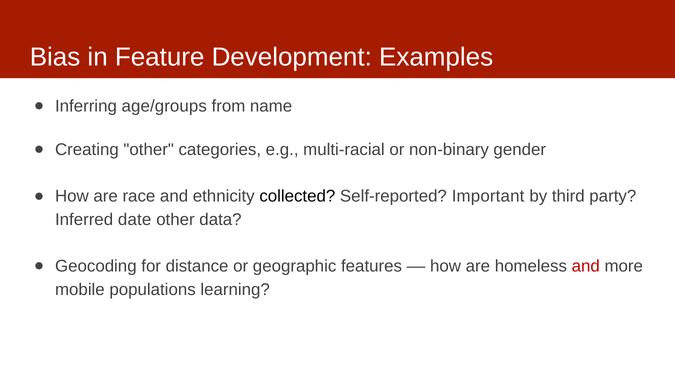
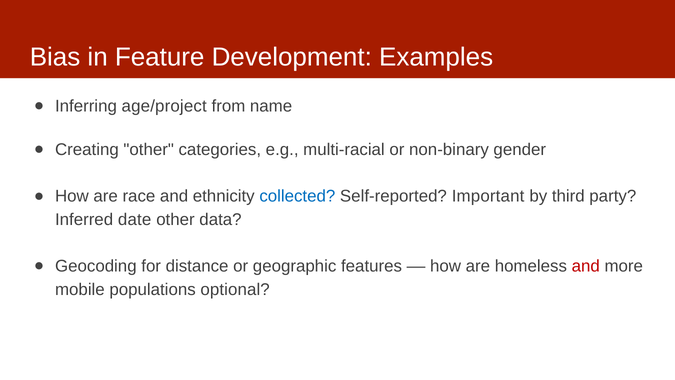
age/groups: age/groups -> age/project
collected colour: black -> blue
learning: learning -> optional
